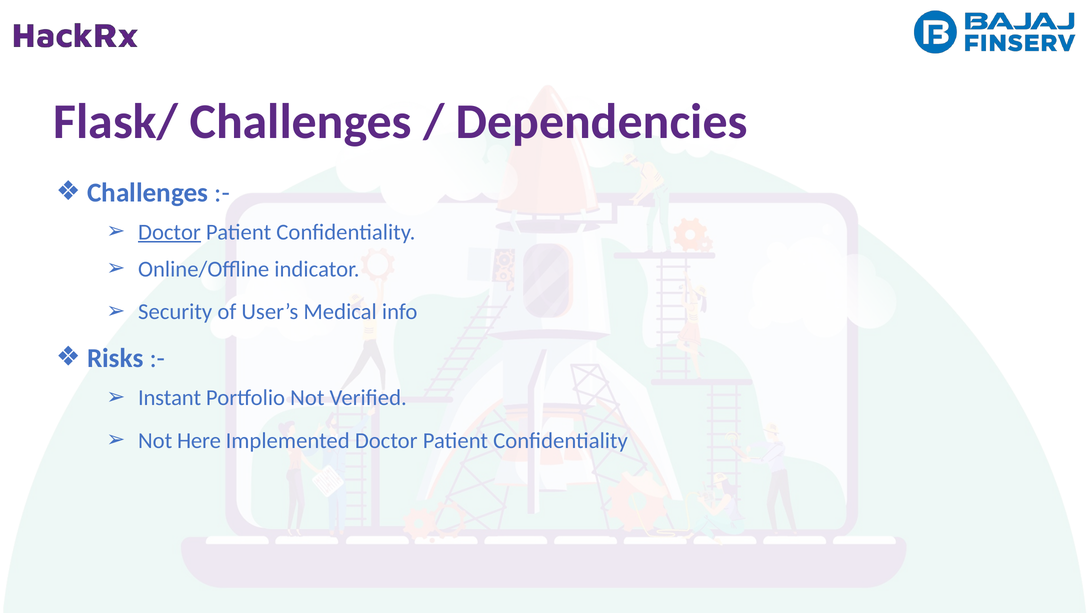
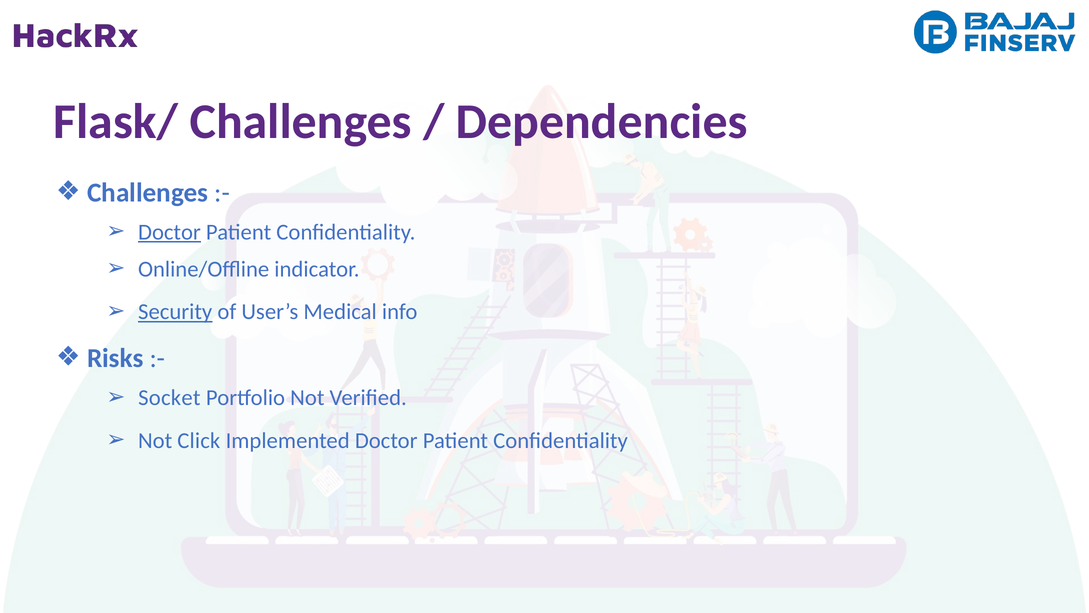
Security underline: none -> present
Instant: Instant -> Socket
Here: Here -> Click
